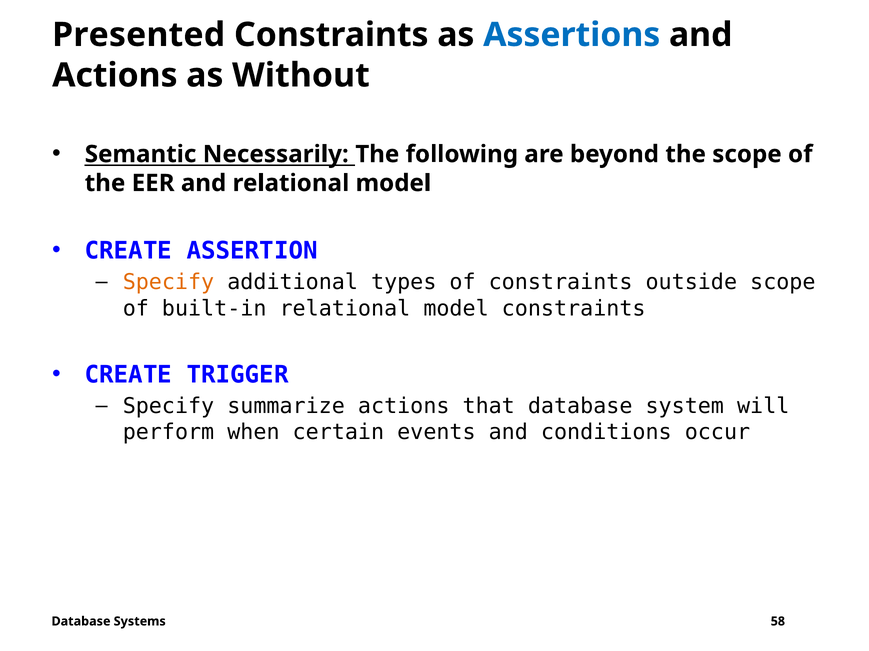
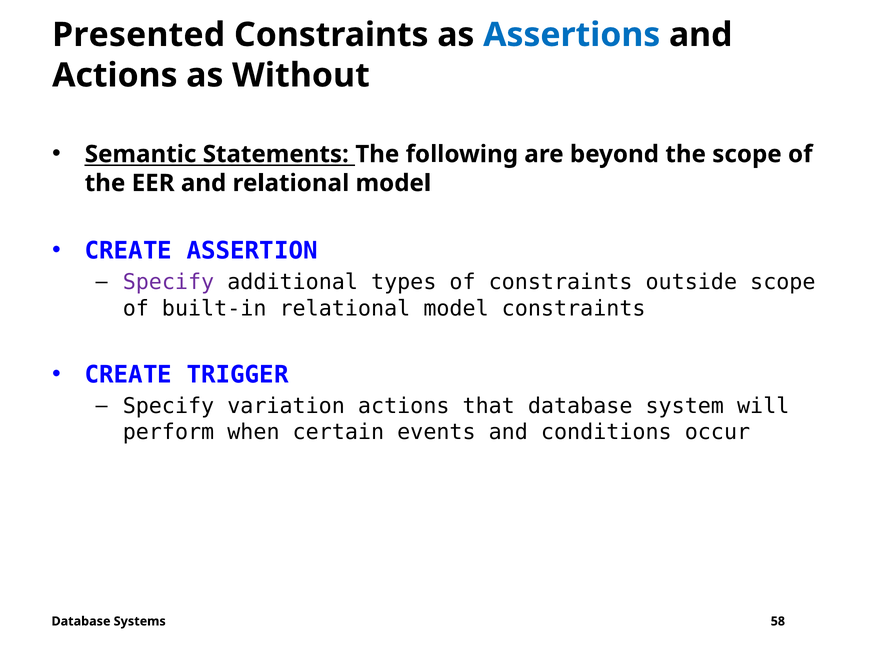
Necessarily: Necessarily -> Statements
Specify at (168, 283) colour: orange -> purple
summarize: summarize -> variation
